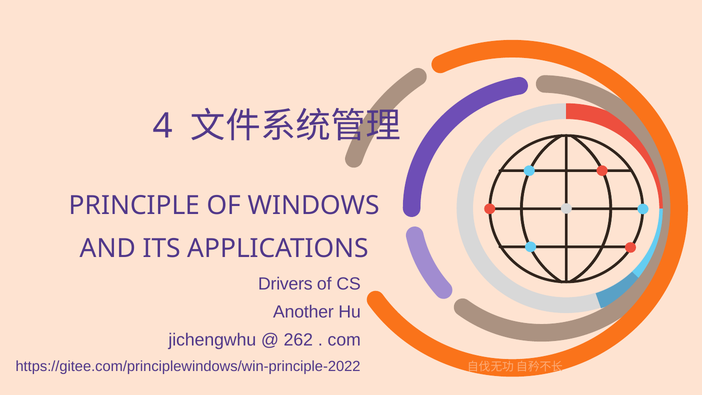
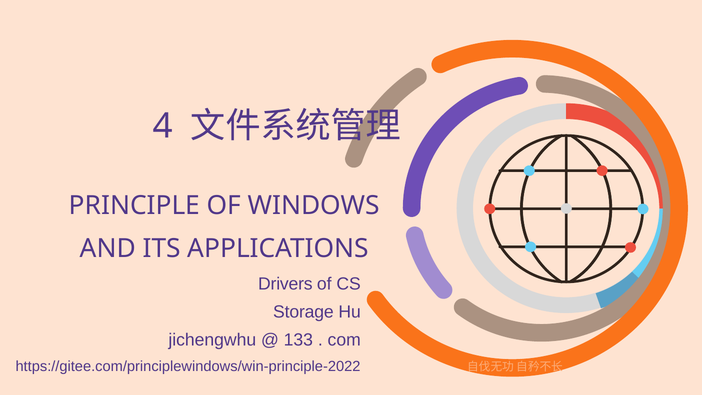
Another: Another -> Storage
262: 262 -> 133
